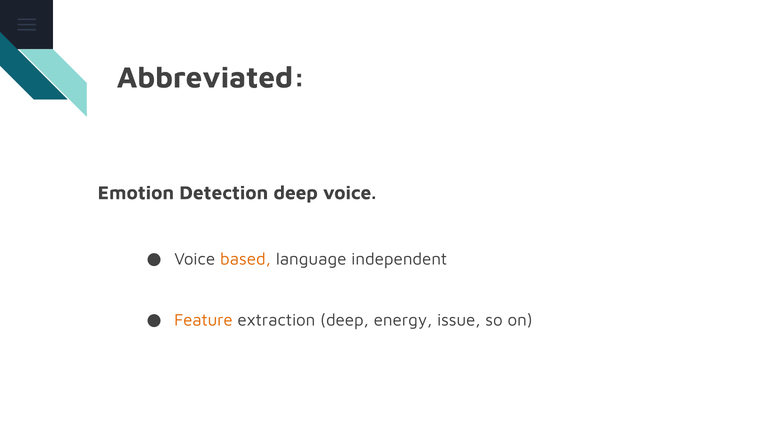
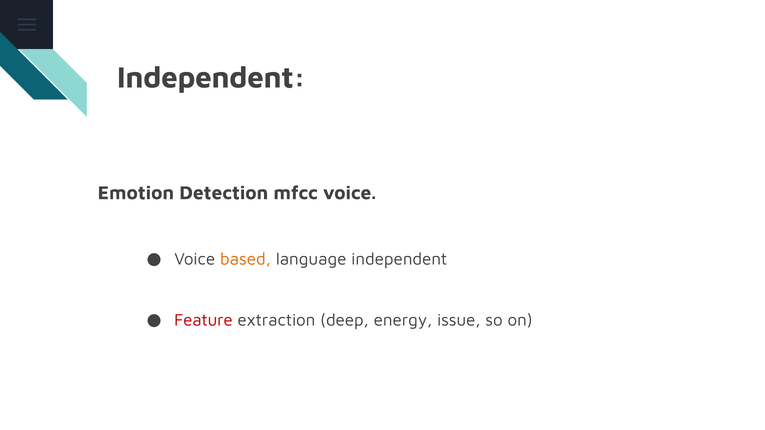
Abbreviated at (211, 78): Abbreviated -> Independent
Detection deep: deep -> mfcc
Feature colour: orange -> red
